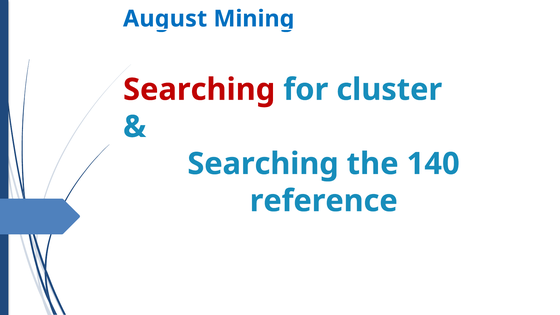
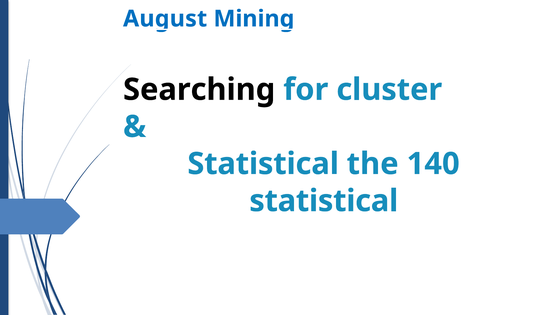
Searching at (199, 90) colour: red -> black
Searching at (263, 164): Searching -> Statistical
reference at (324, 201): reference -> statistical
